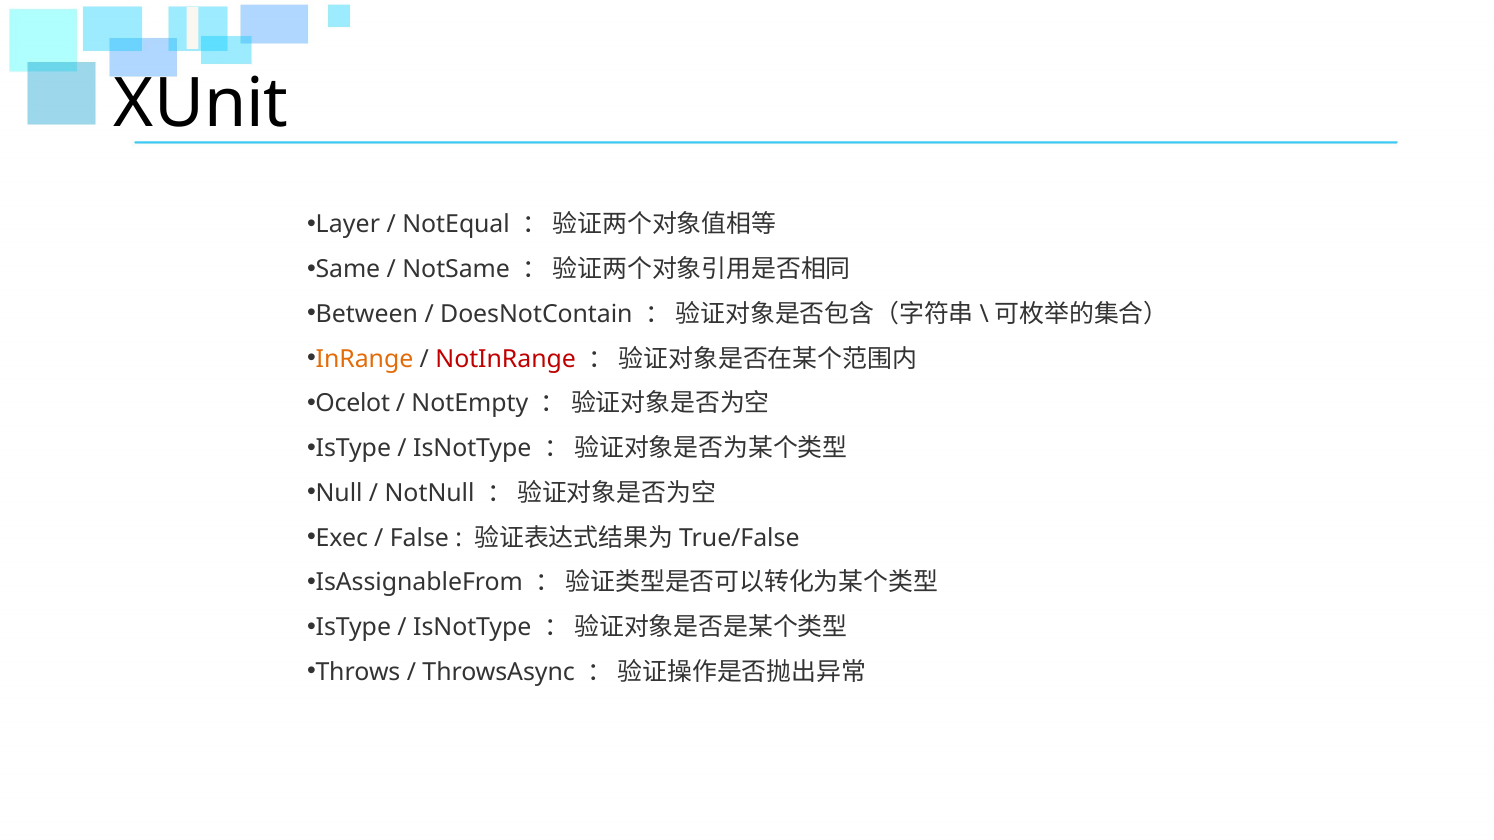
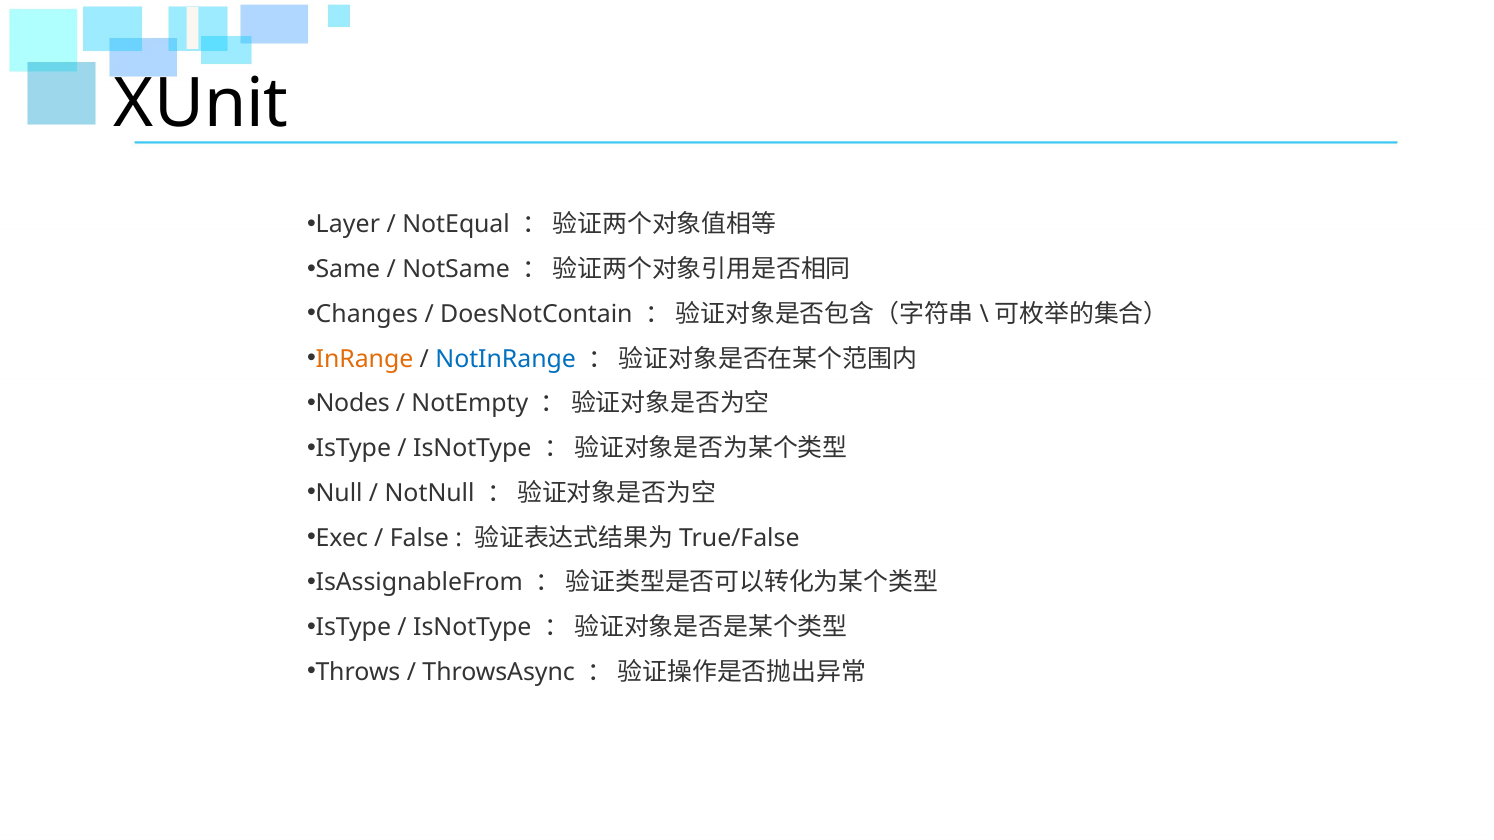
Between: Between -> Changes
NotInRange colour: red -> blue
Ocelot: Ocelot -> Nodes
